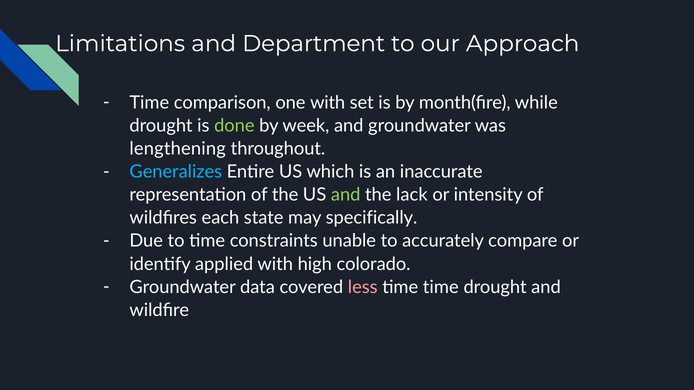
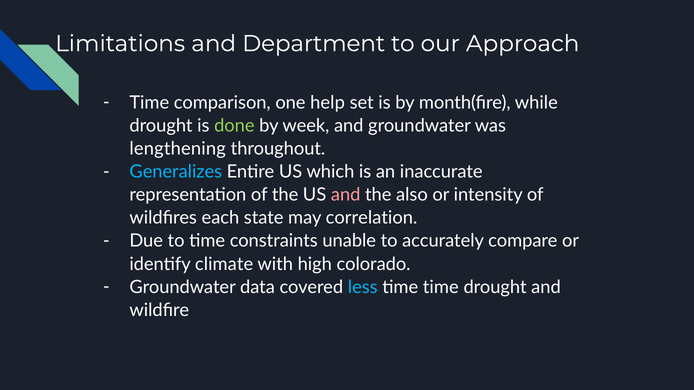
one with: with -> help
and at (346, 195) colour: light green -> pink
lack: lack -> also
specifically: specifically -> correlation
applied: applied -> climate
less colour: pink -> light blue
